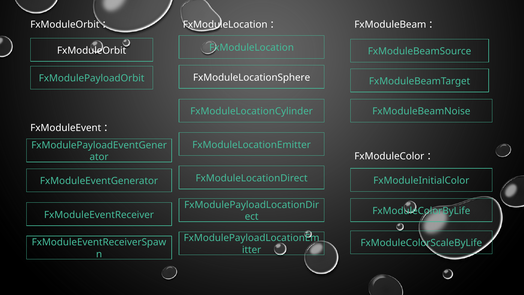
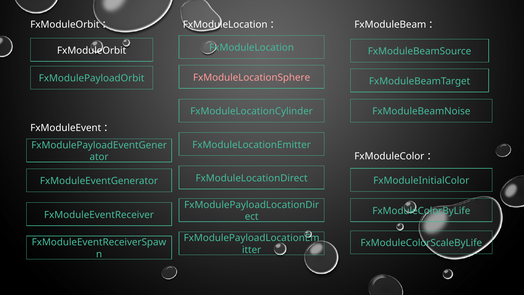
FxModuleLocationSphere colour: white -> pink
